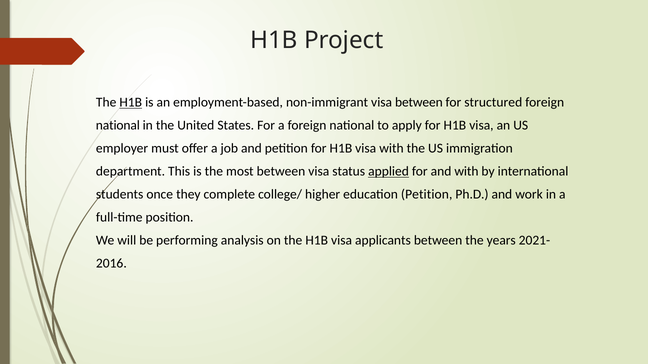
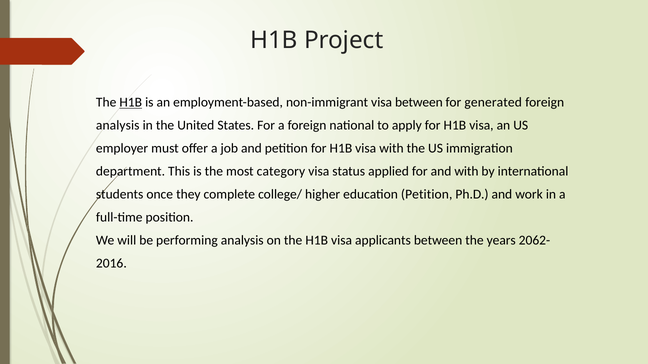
structured: structured -> generated
national at (118, 126): national -> analysis
most between: between -> category
applied underline: present -> none
2021-: 2021- -> 2062-
